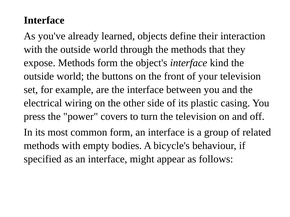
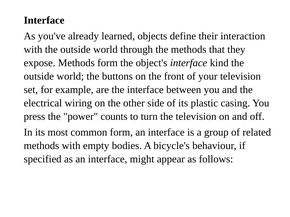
covers: covers -> counts
